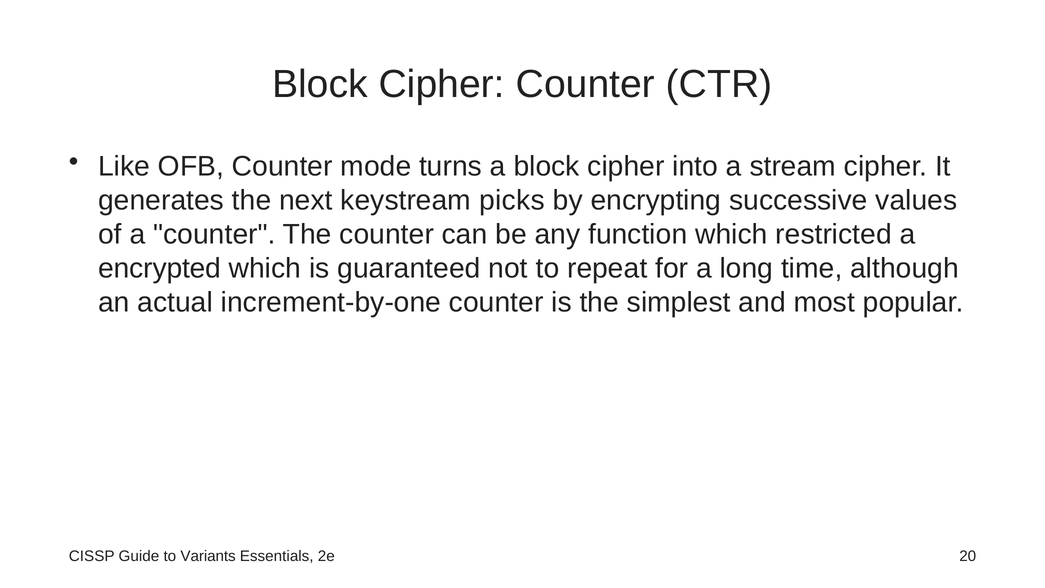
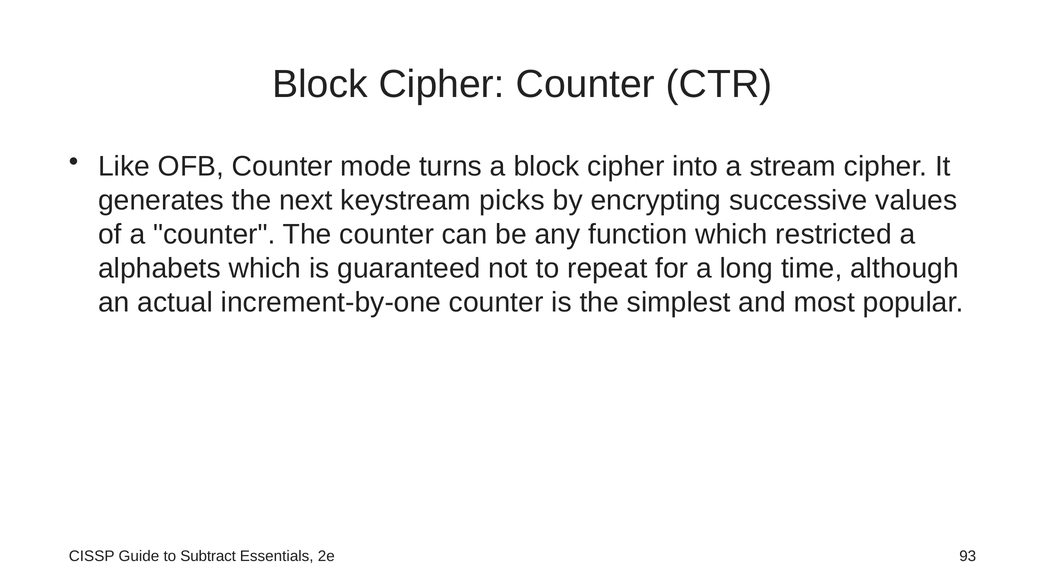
encrypted: encrypted -> alphabets
Variants: Variants -> Subtract
20: 20 -> 93
